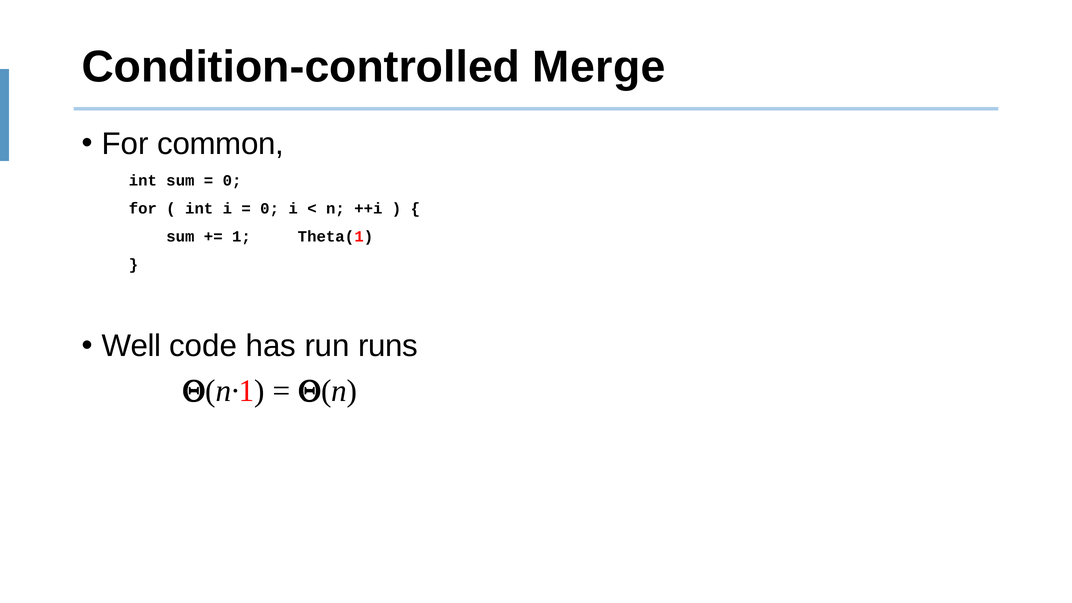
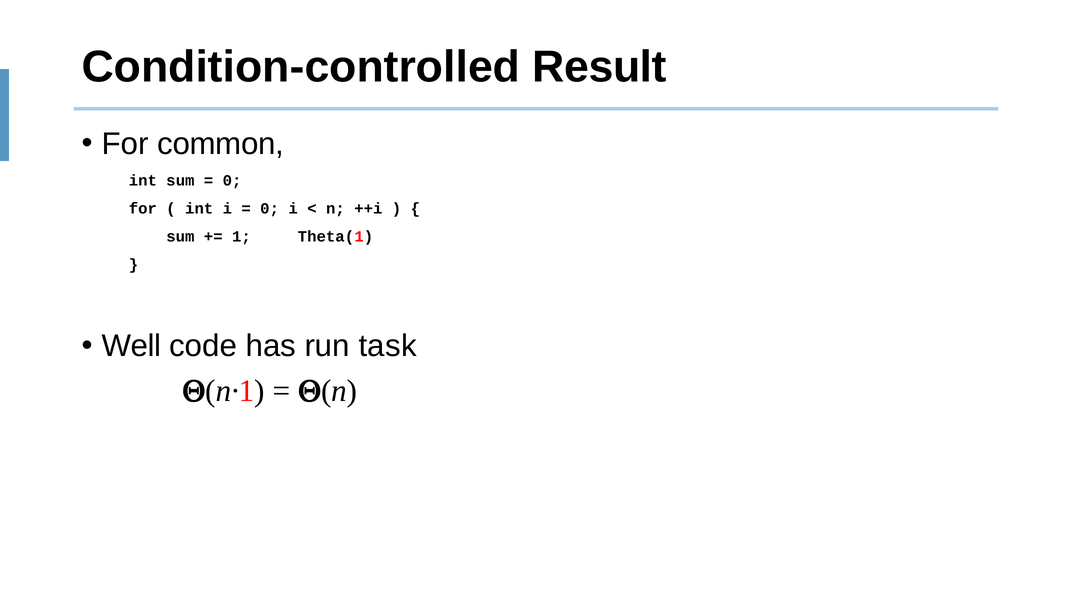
Merge: Merge -> Result
runs: runs -> task
